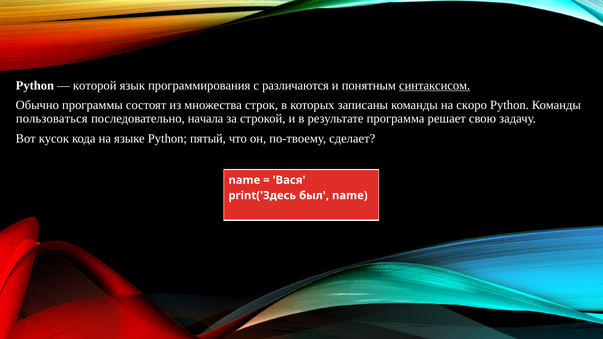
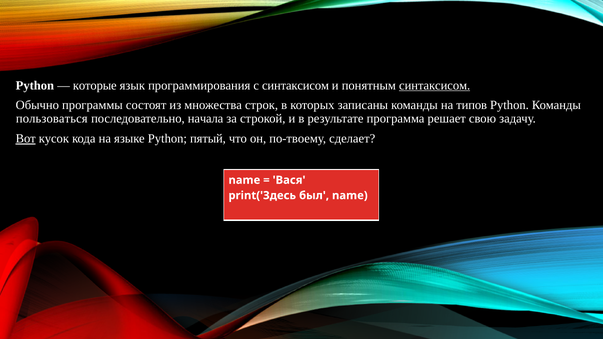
которой: которой -> которые
с различаются: различаются -> синтаксисом
скоро: скоро -> типов
Вот underline: none -> present
